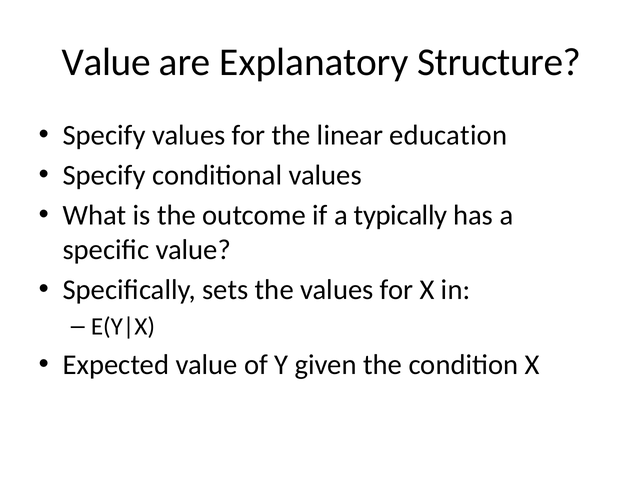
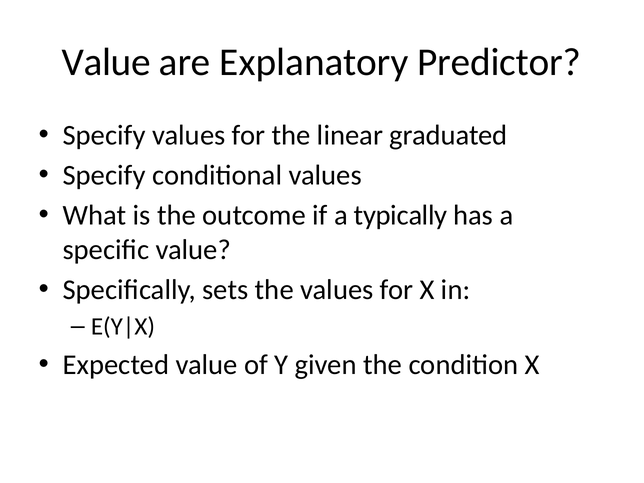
Structure: Structure -> Predictor
education: education -> graduated
